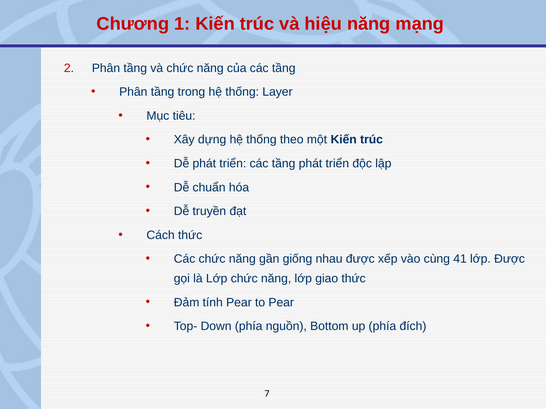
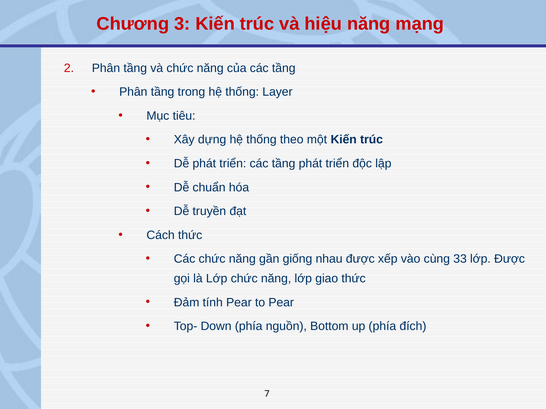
1: 1 -> 3
41: 41 -> 33
